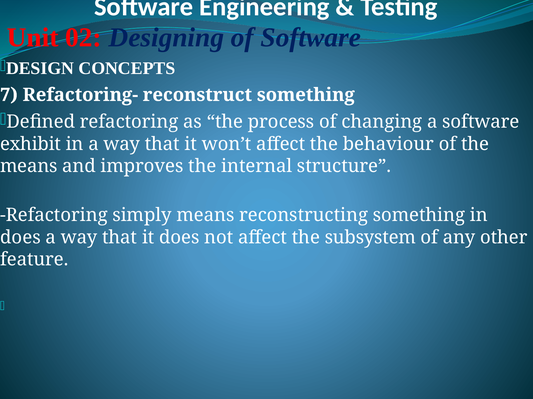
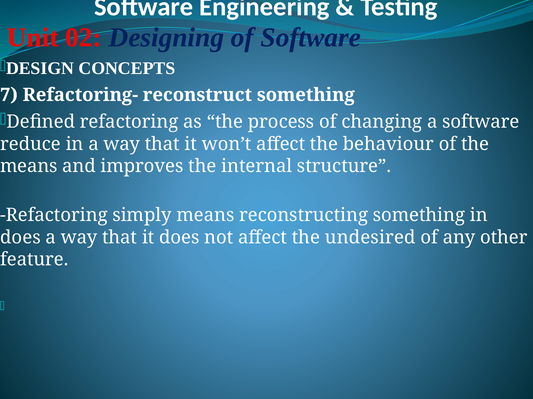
exhibit: exhibit -> reduce
subsystem: subsystem -> undesired
